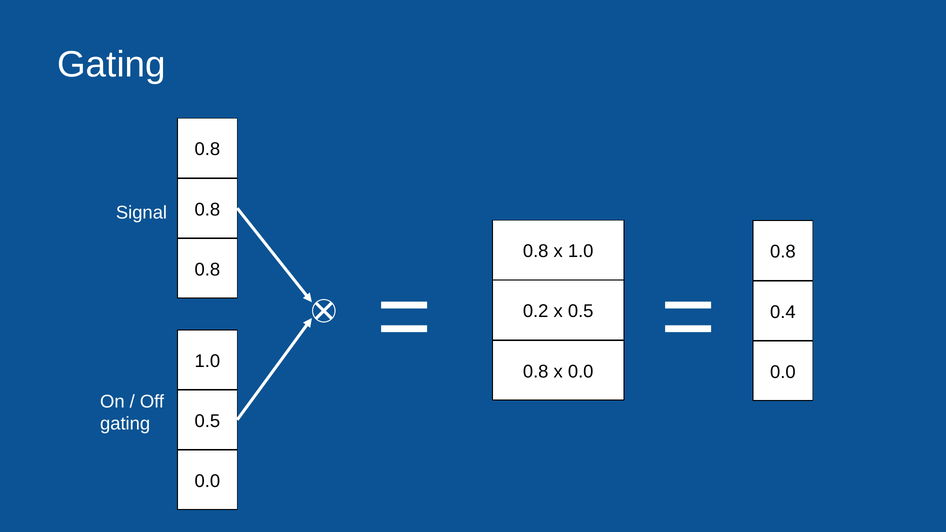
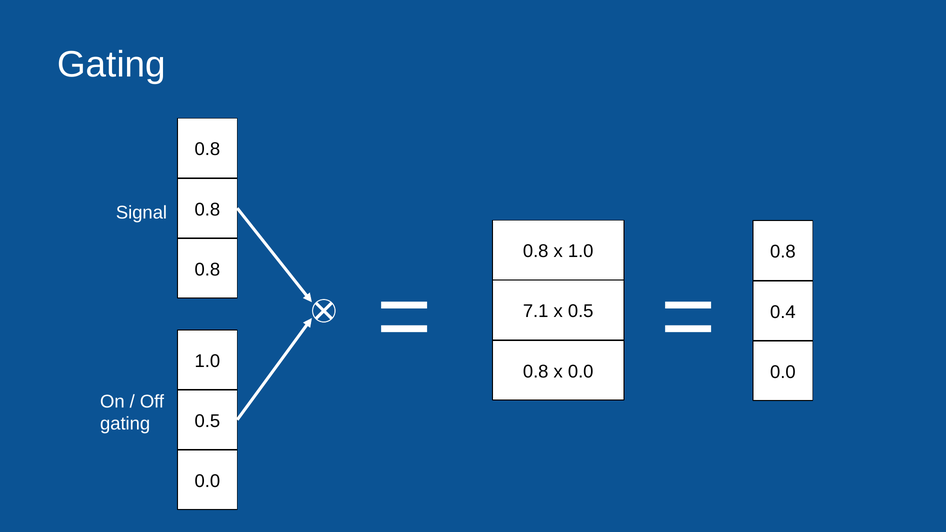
0.2: 0.2 -> 7.1
